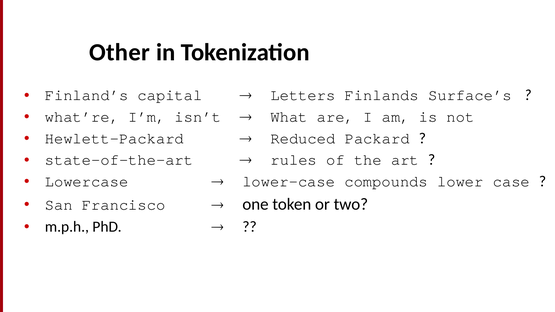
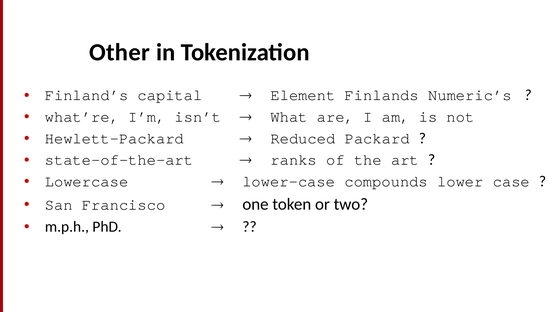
Letters: Letters -> Element
Surface’s: Surface’s -> Numeric’s
rules: rules -> ranks
